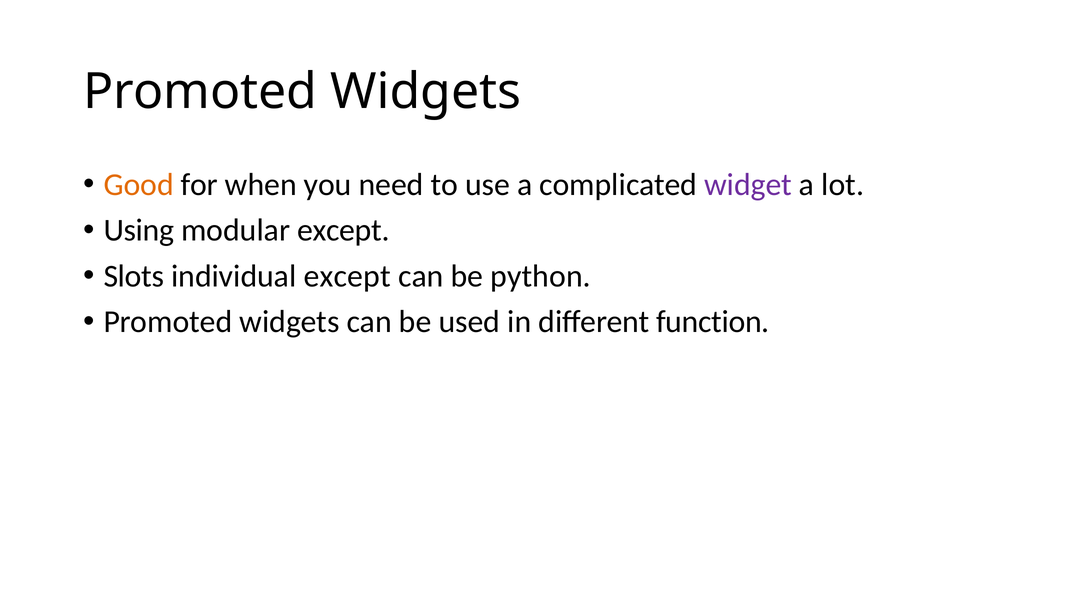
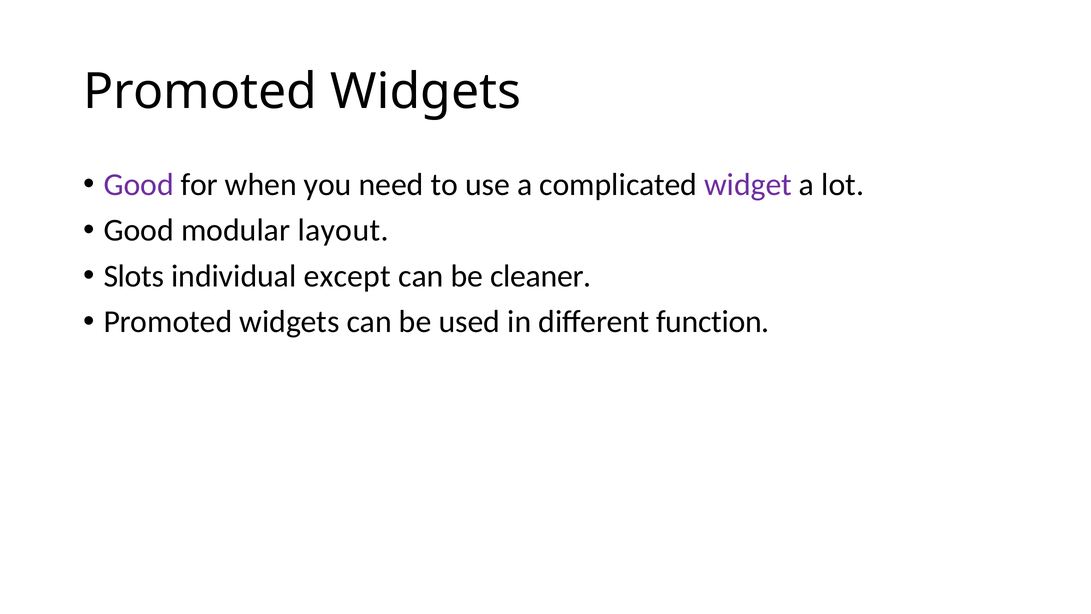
Good at (139, 184) colour: orange -> purple
Using at (139, 230): Using -> Good
modular except: except -> layout
python: python -> cleaner
